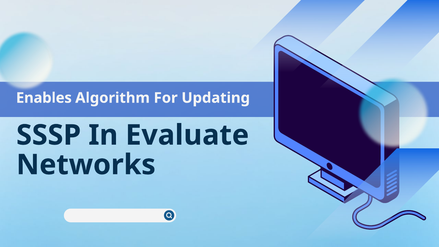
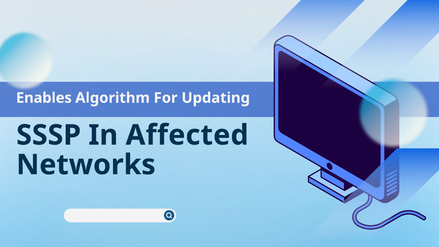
Evaluate: Evaluate -> Affected
